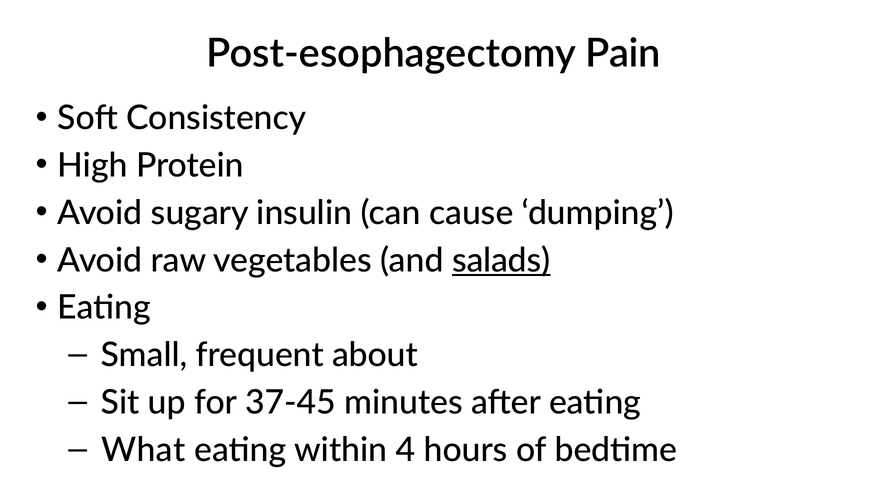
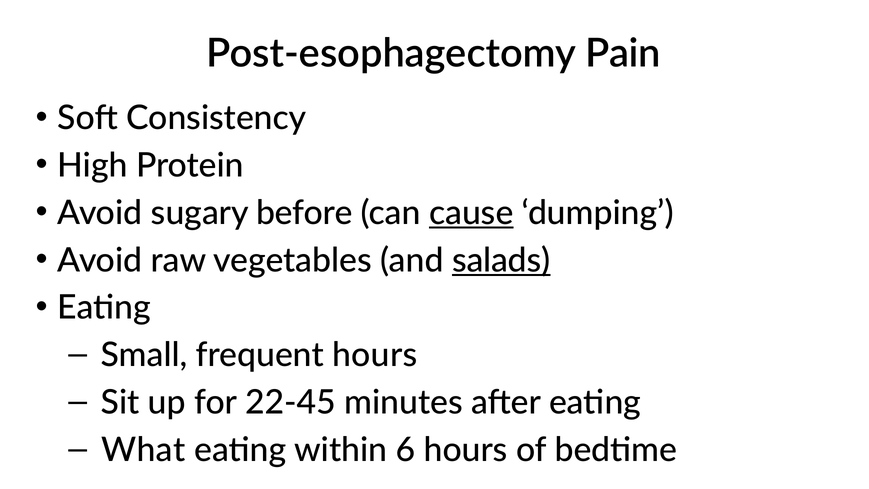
insulin: insulin -> before
cause underline: none -> present
frequent about: about -> hours
37-45: 37-45 -> 22-45
4: 4 -> 6
